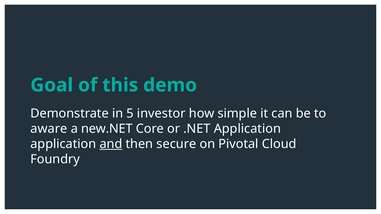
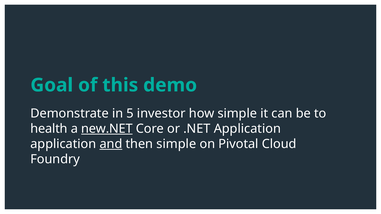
aware: aware -> health
new.NET underline: none -> present
then secure: secure -> simple
